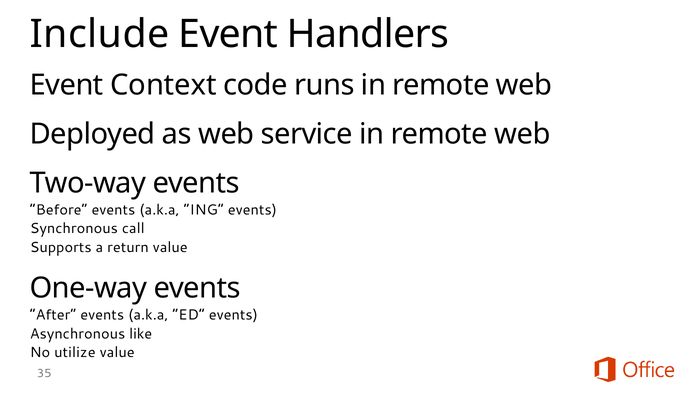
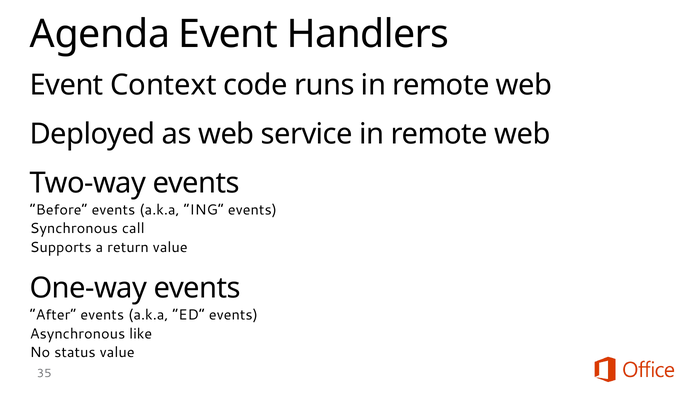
Include: Include -> Agenda
utilize: utilize -> status
